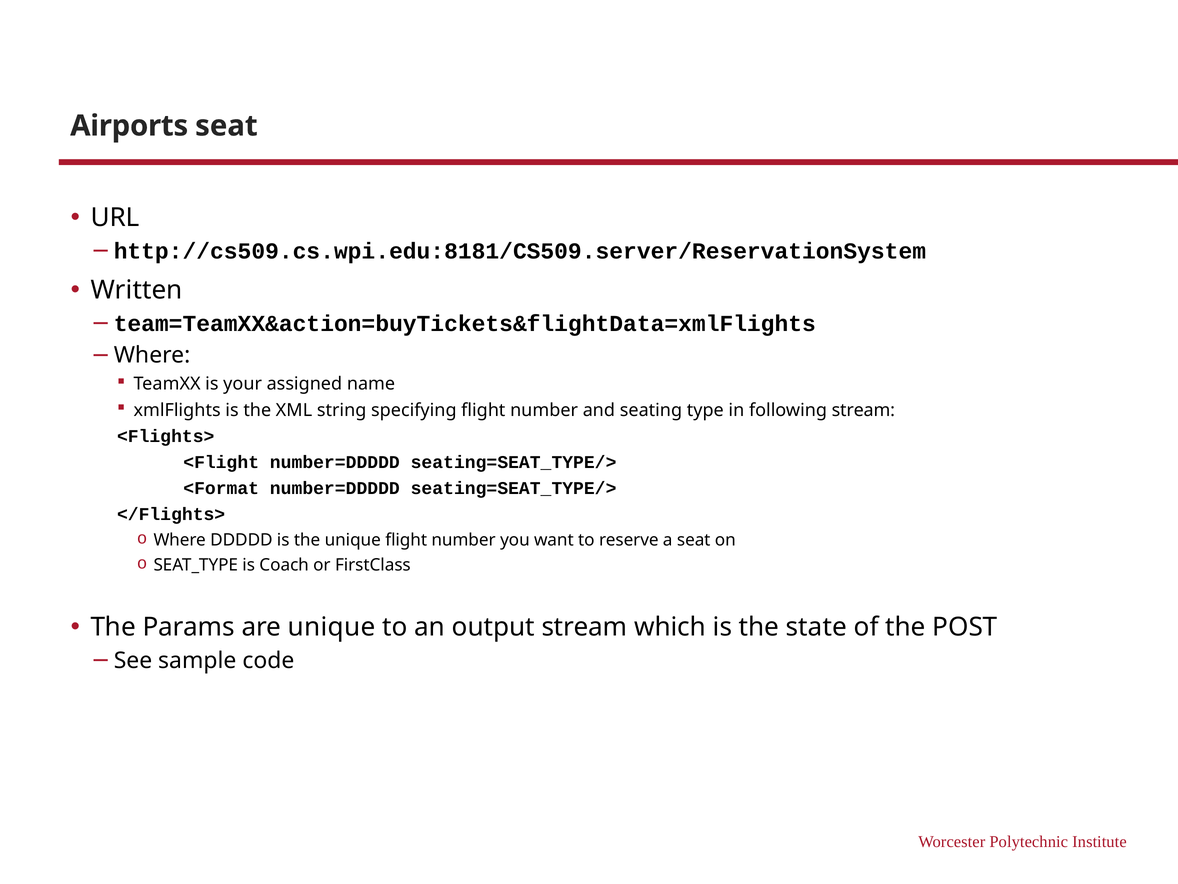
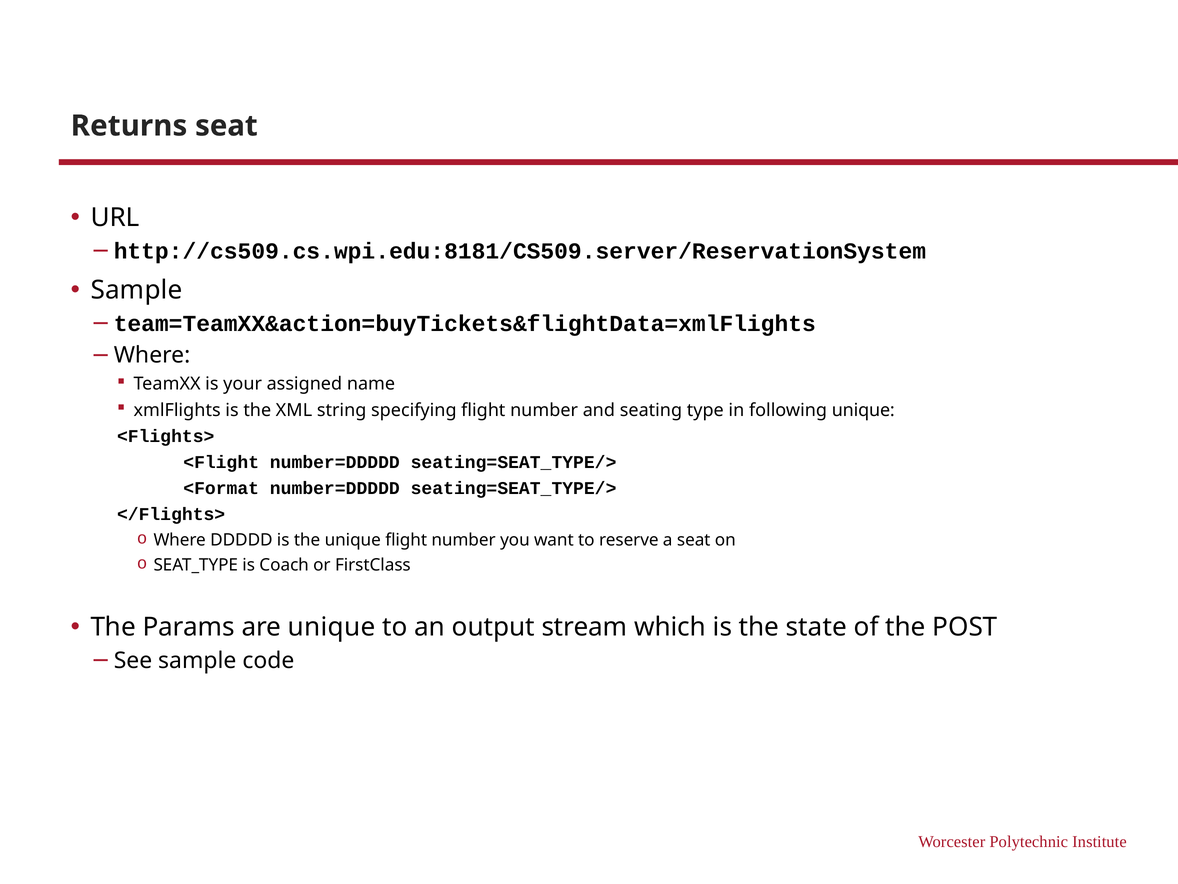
Airports: Airports -> Returns
Written at (137, 290): Written -> Sample
following stream: stream -> unique
